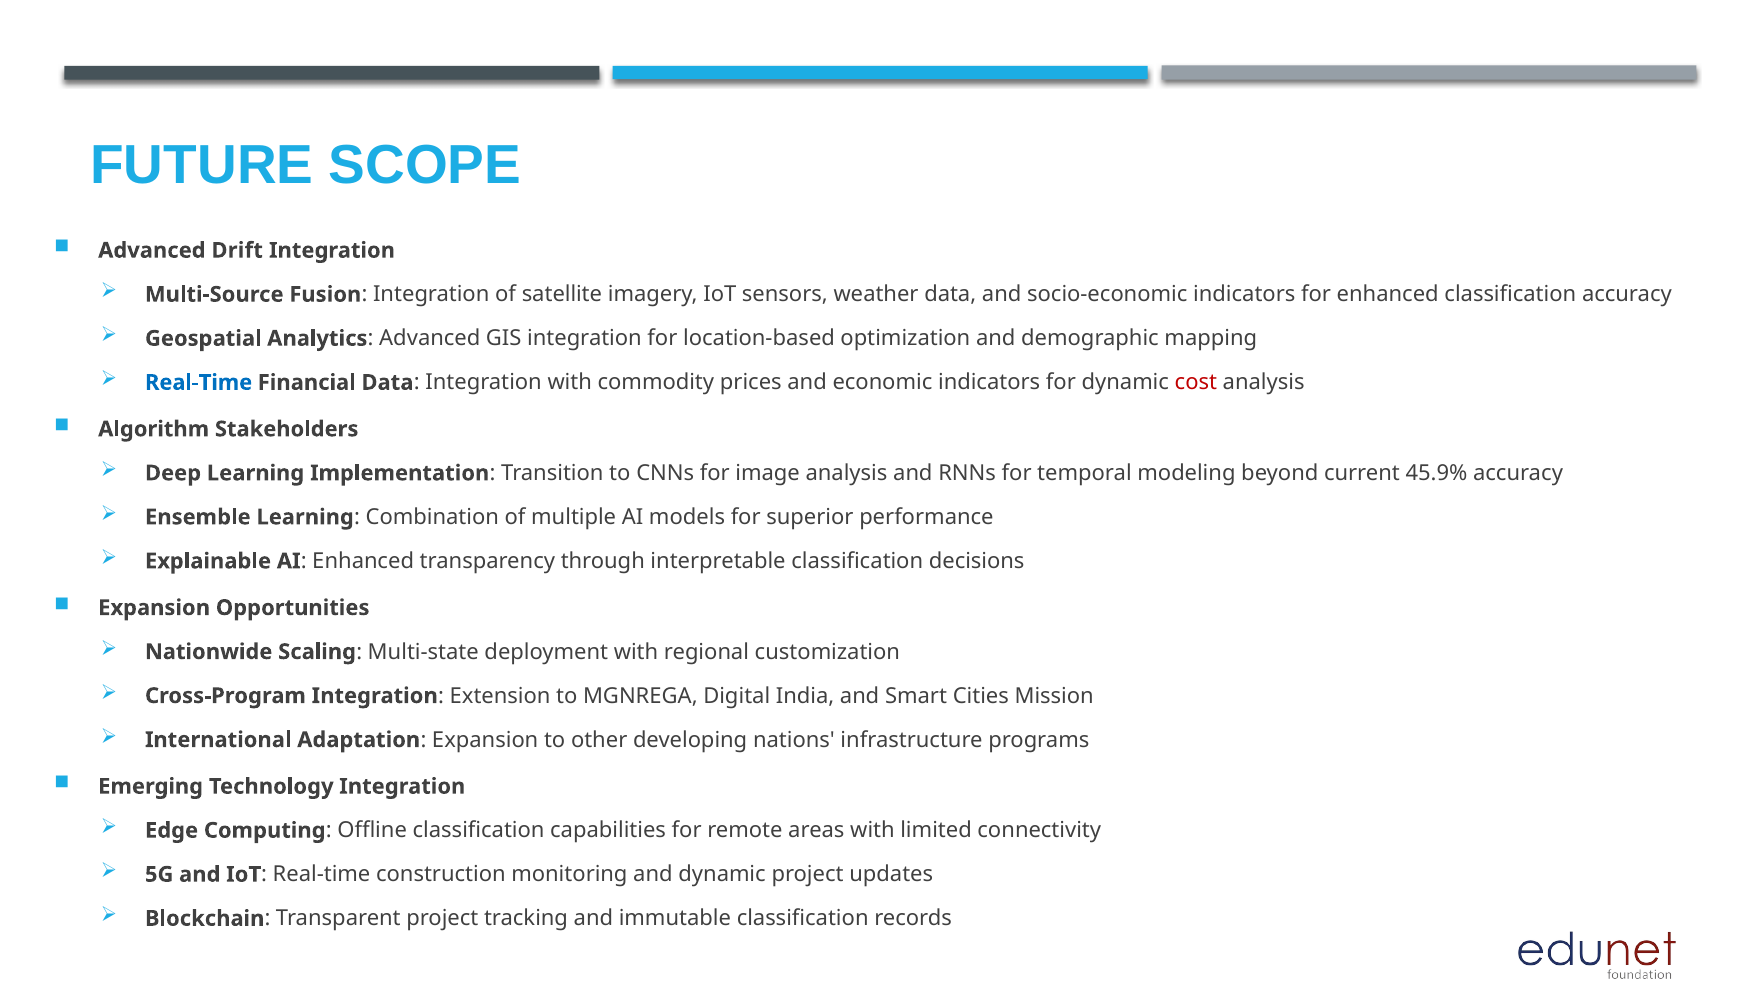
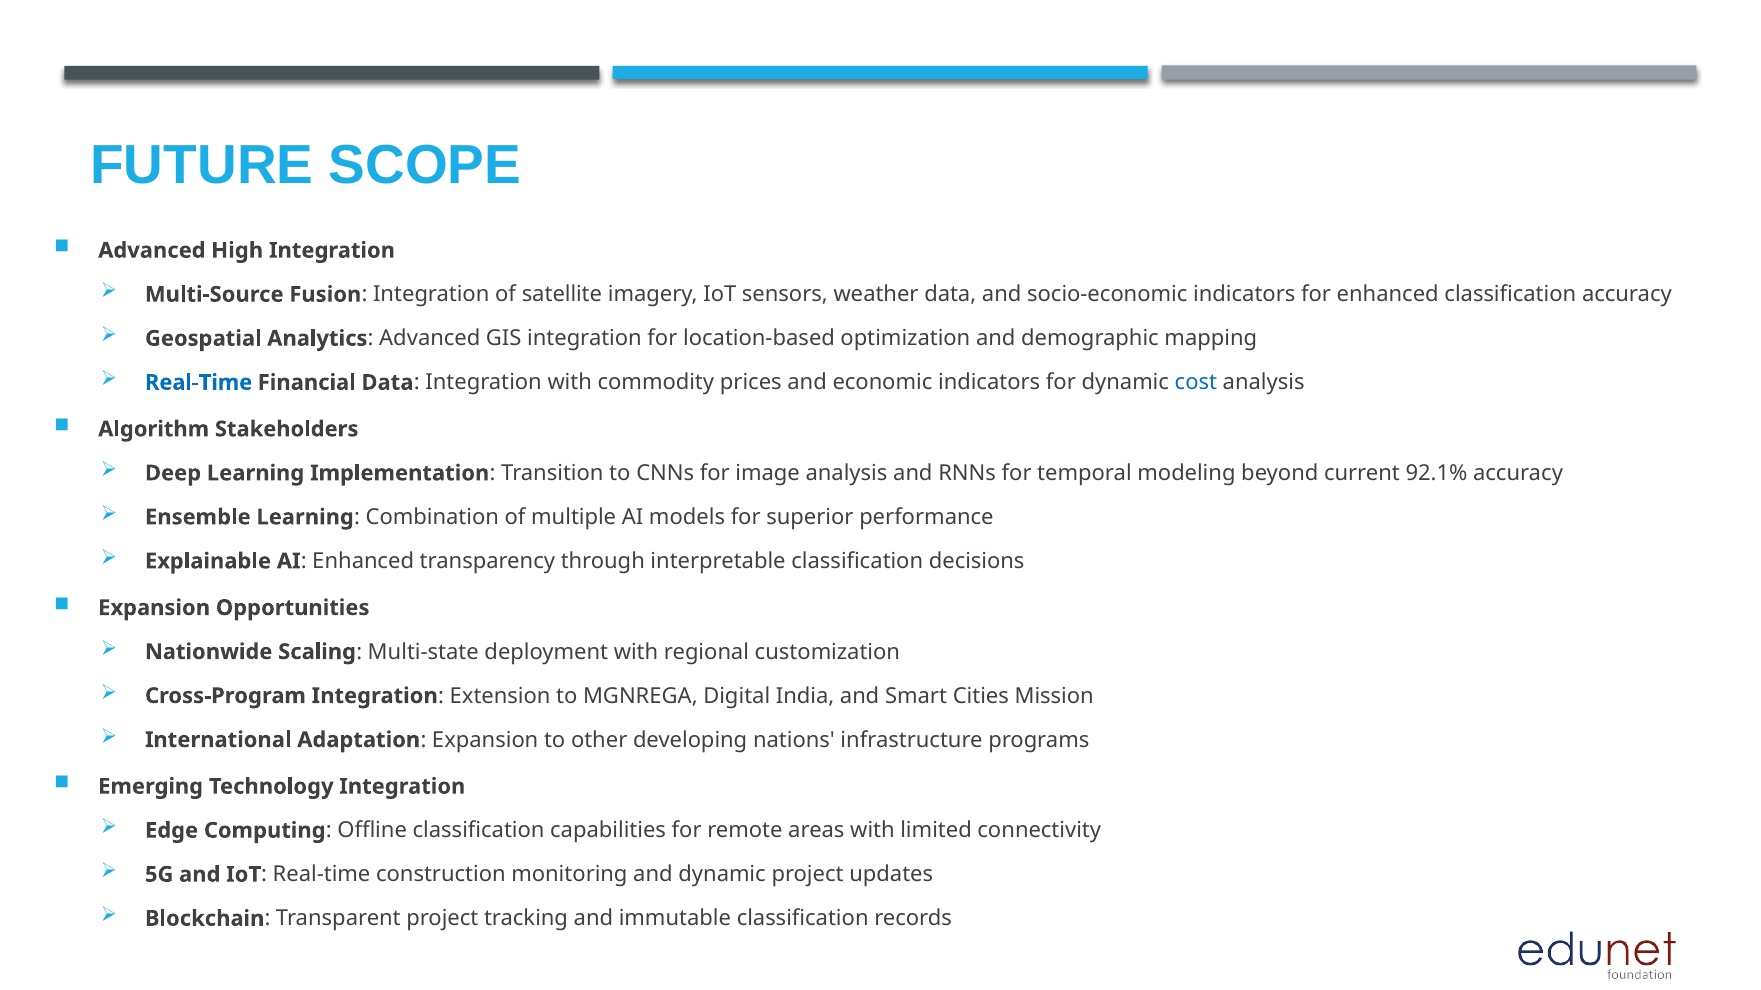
Drift: Drift -> High
cost colour: red -> blue
45.9%: 45.9% -> 92.1%
